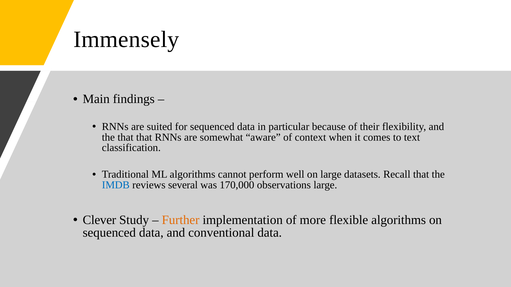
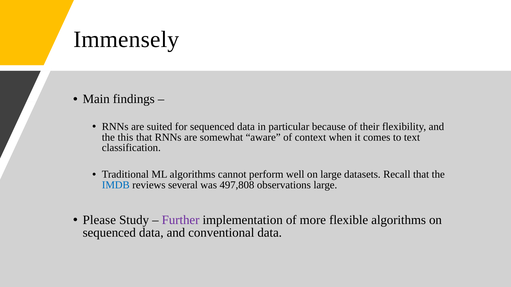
the that: that -> this
170,000: 170,000 -> 497,808
Clever: Clever -> Please
Further colour: orange -> purple
